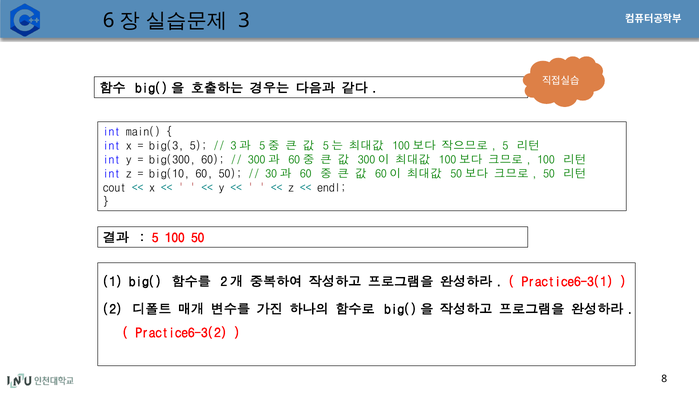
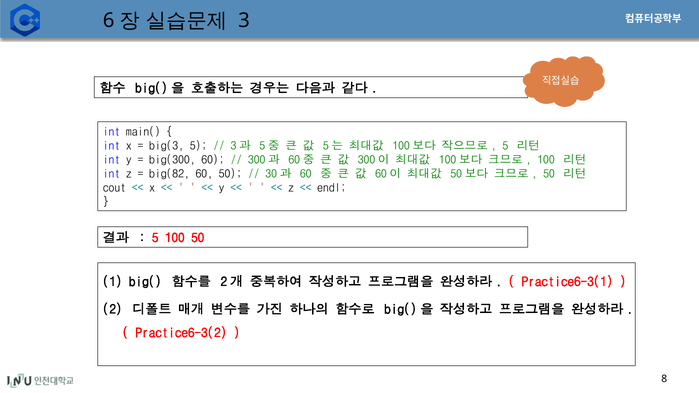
big(10: big(10 -> big(82
